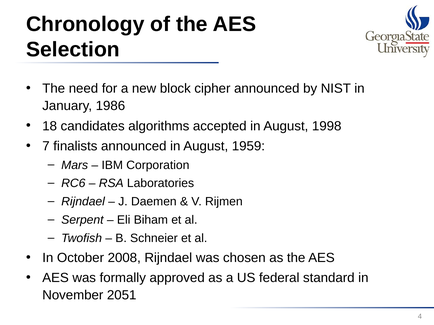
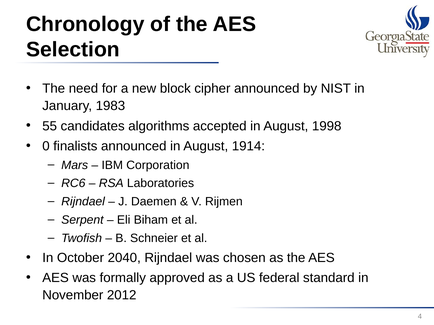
1986: 1986 -> 1983
18: 18 -> 55
7: 7 -> 0
1959: 1959 -> 1914
2008: 2008 -> 2040
2051: 2051 -> 2012
